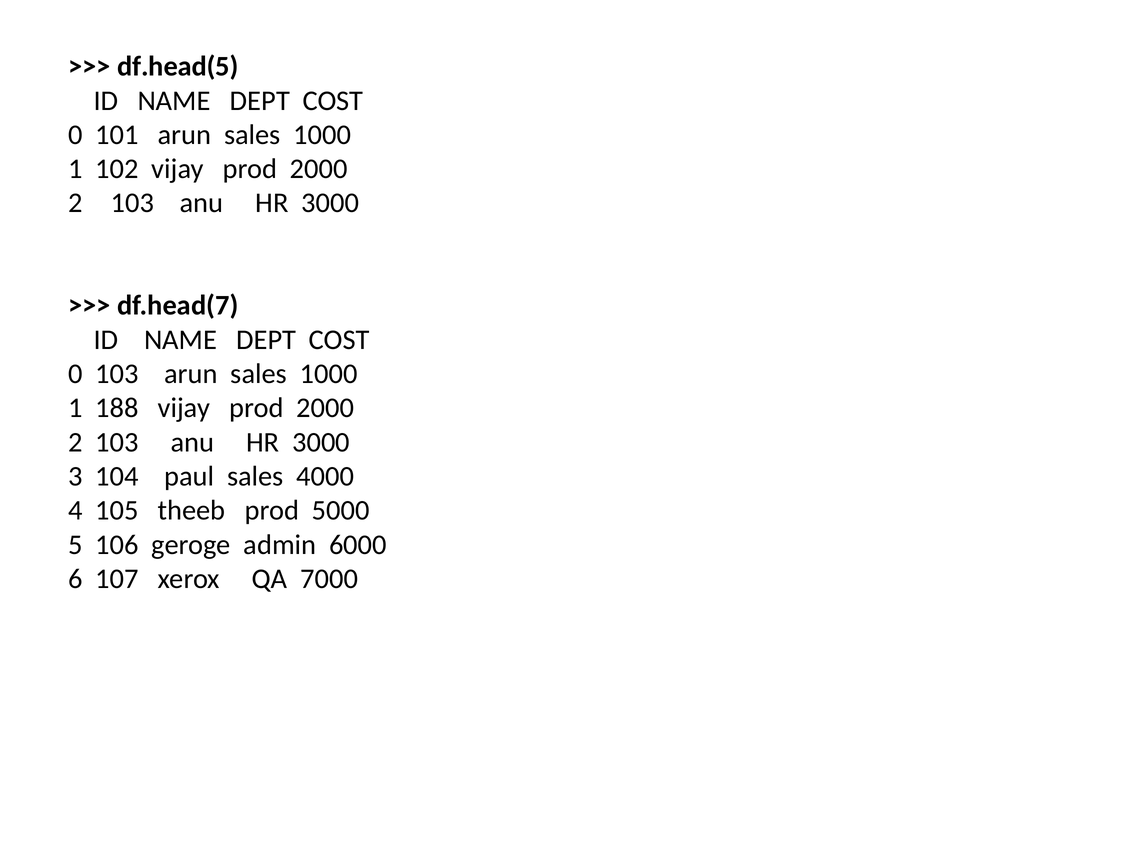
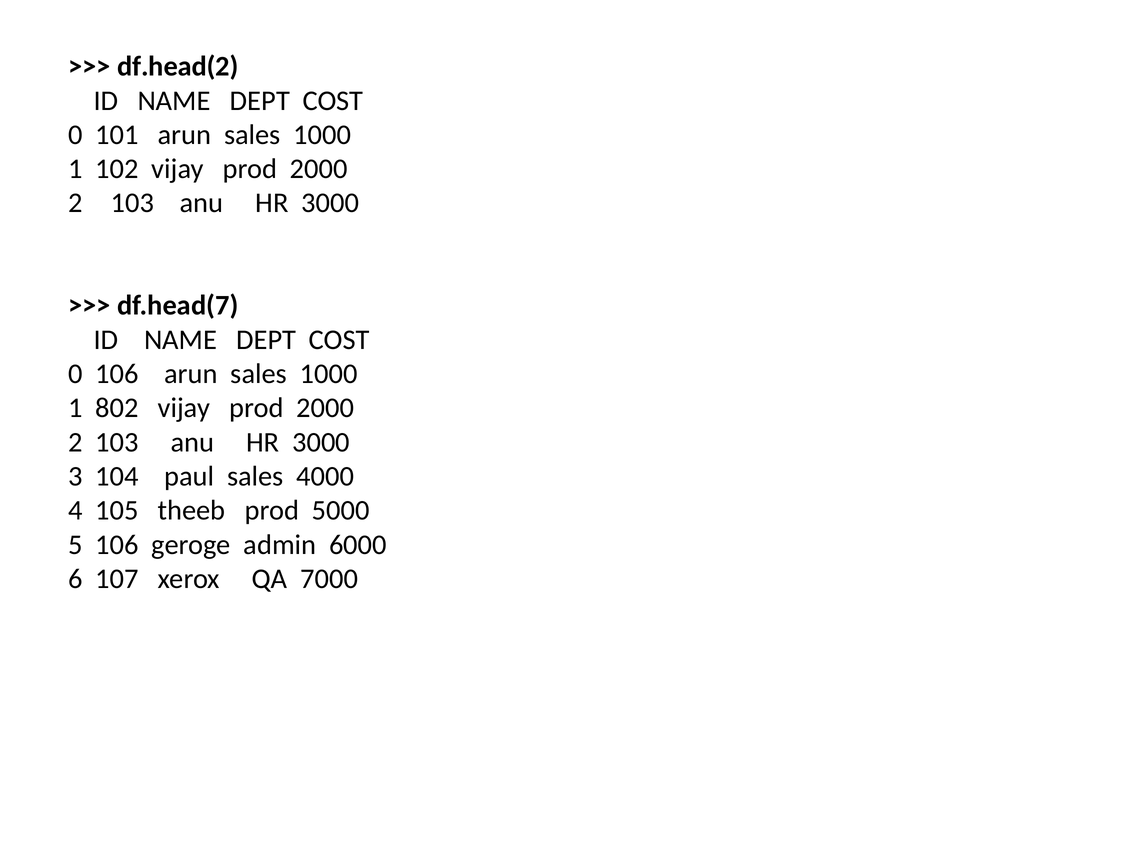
df.head(5: df.head(5 -> df.head(2
0 103: 103 -> 106
188: 188 -> 802
